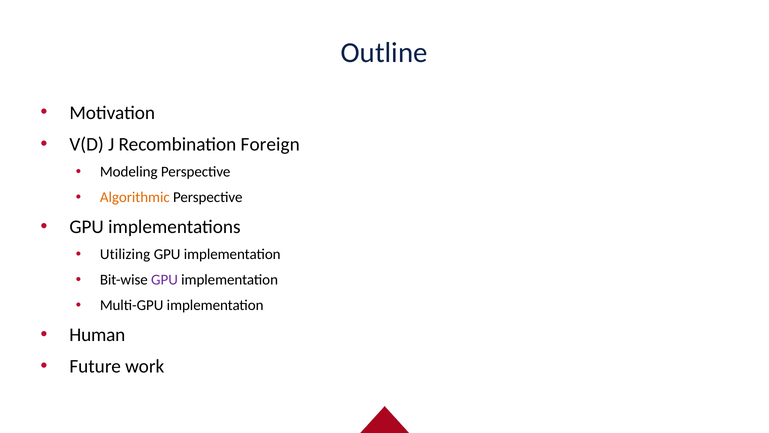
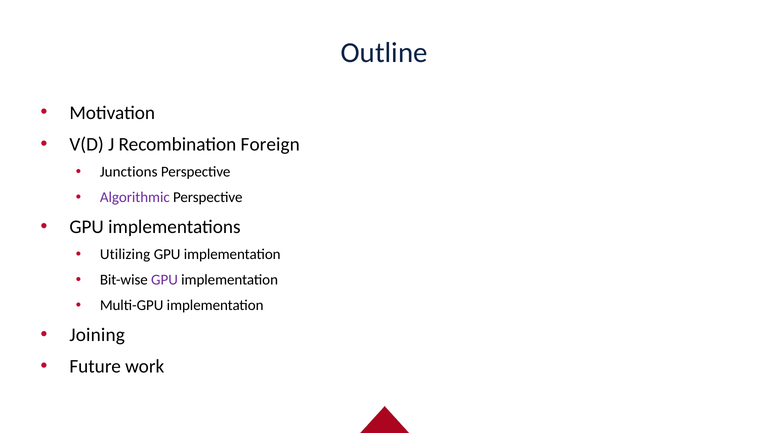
Modeling: Modeling -> Junctions
Algorithmic colour: orange -> purple
Human: Human -> Joining
